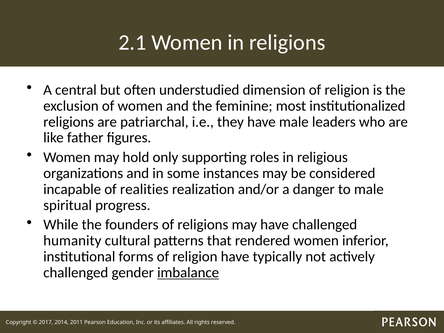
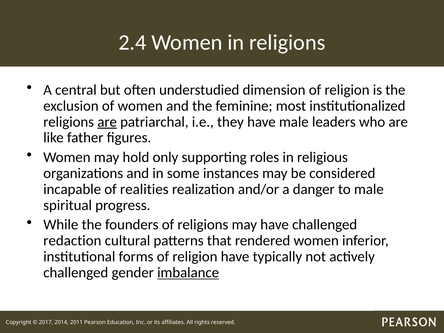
2.1: 2.1 -> 2.4
are at (107, 122) underline: none -> present
humanity: humanity -> redaction
